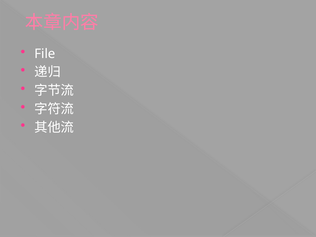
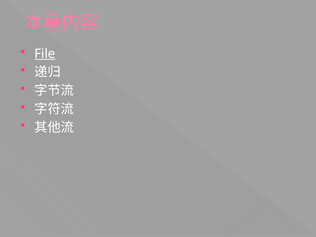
File underline: none -> present
